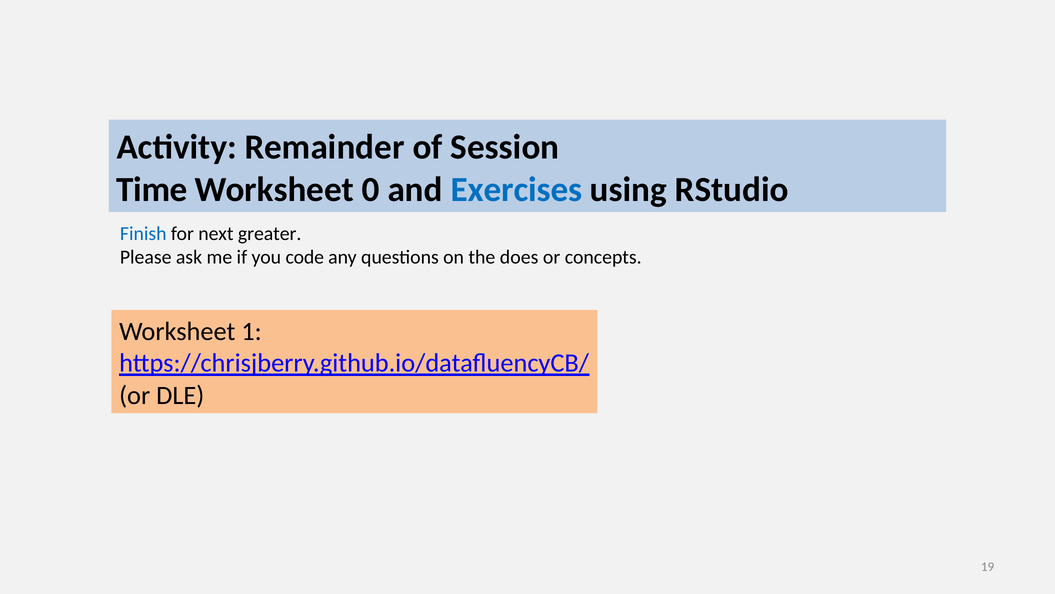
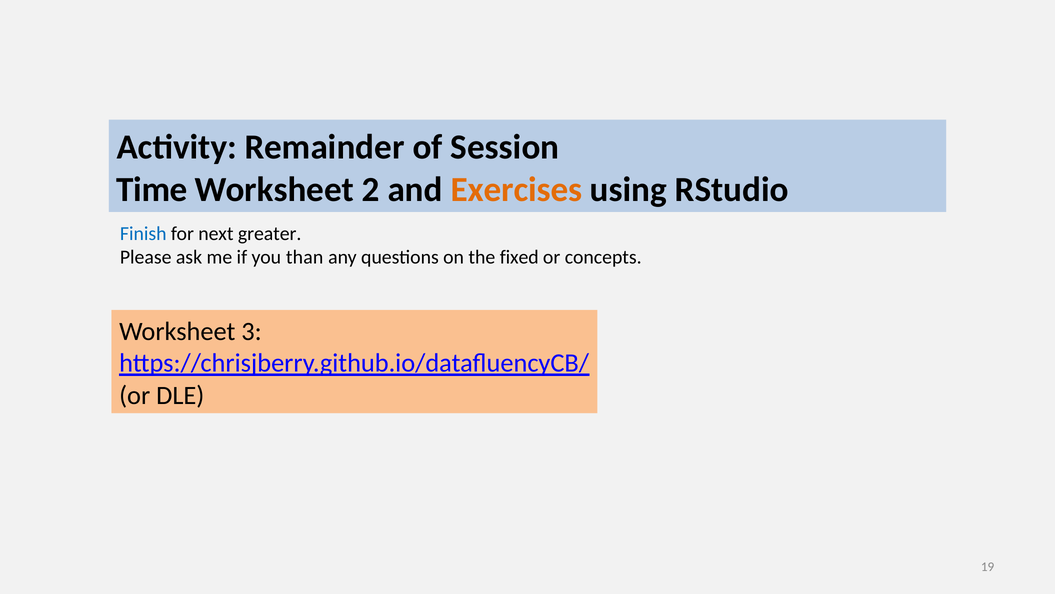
0: 0 -> 2
Exercises colour: blue -> orange
code: code -> than
does: does -> fixed
1: 1 -> 3
